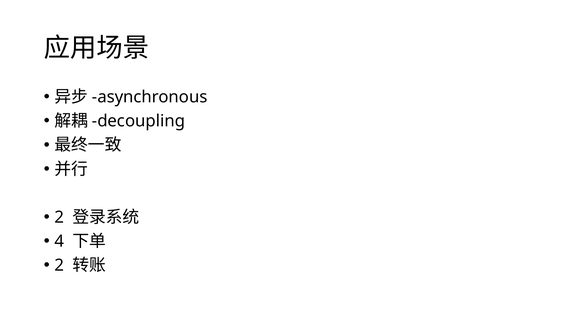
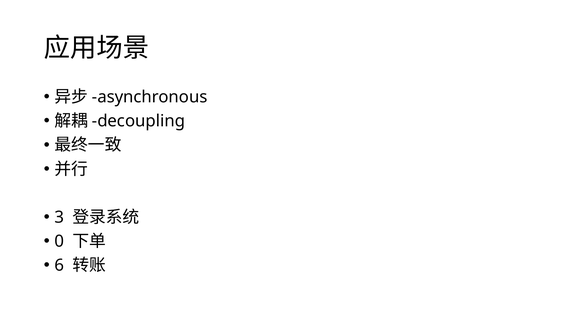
2 at (59, 217): 2 -> 3
4: 4 -> 0
2 at (59, 265): 2 -> 6
